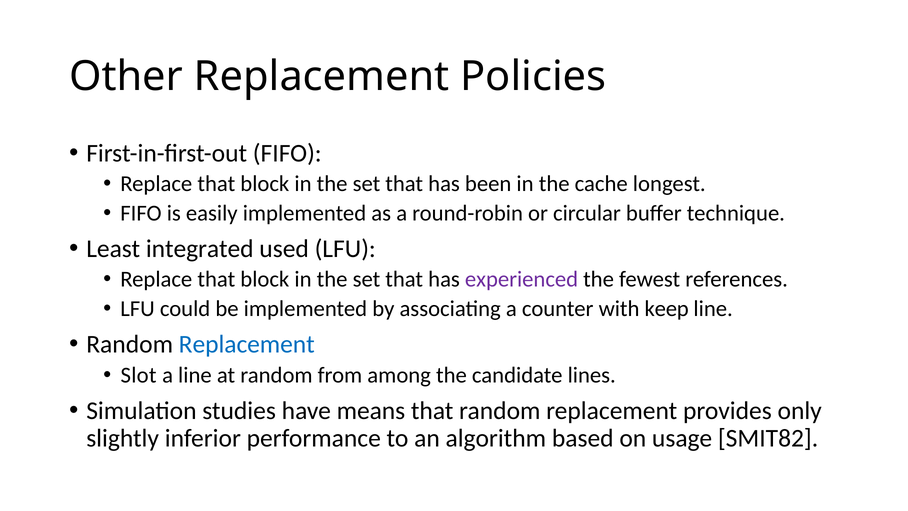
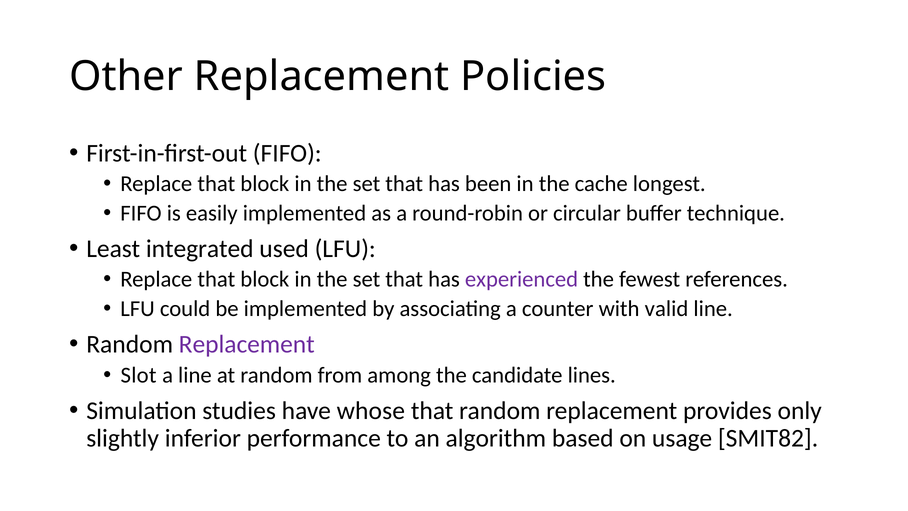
keep: keep -> valid
Replacement at (247, 344) colour: blue -> purple
means: means -> whose
